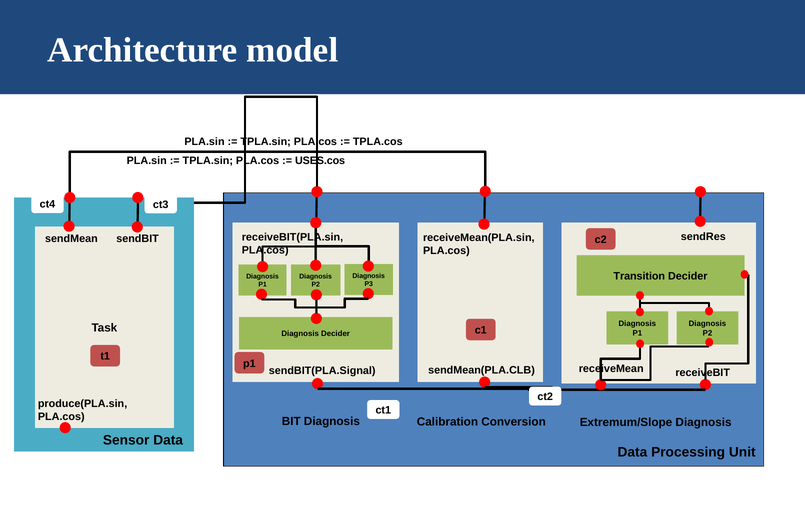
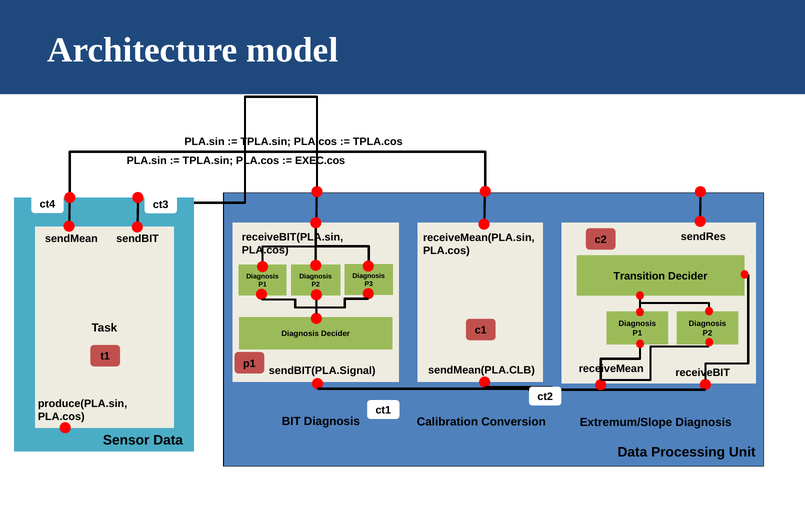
USES.cos: USES.cos -> EXEC.cos
